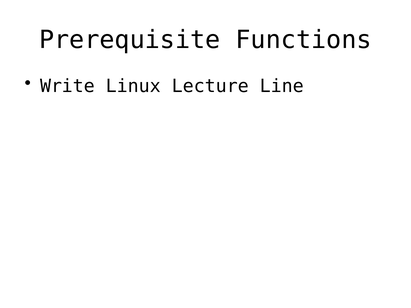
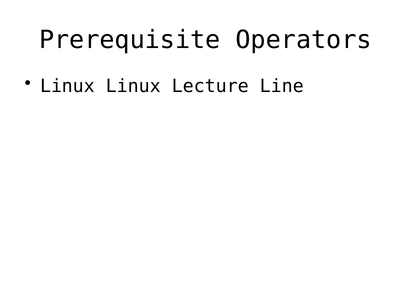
Functions: Functions -> Operators
Write at (67, 86): Write -> Linux
